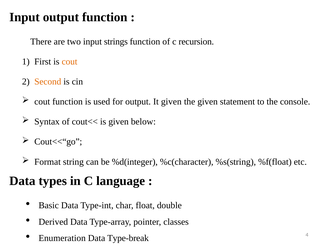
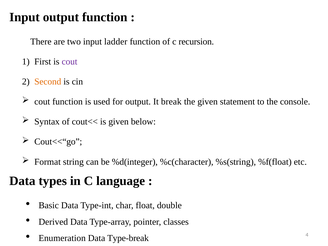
strings: strings -> ladder
cout at (70, 62) colour: orange -> purple
It given: given -> break
